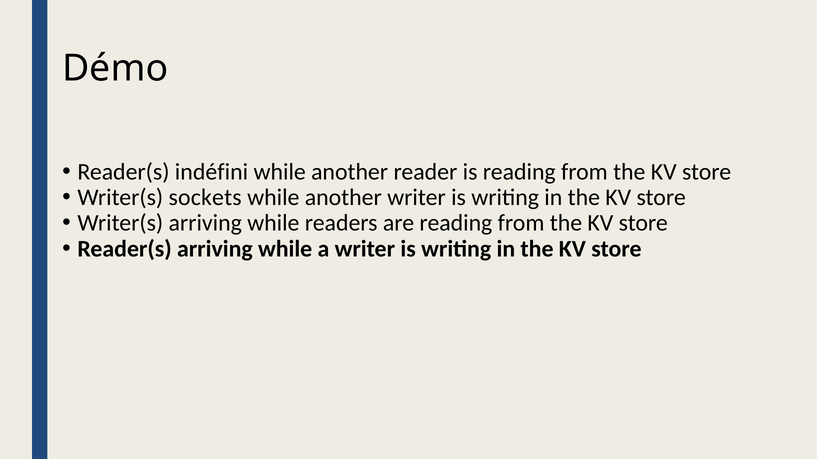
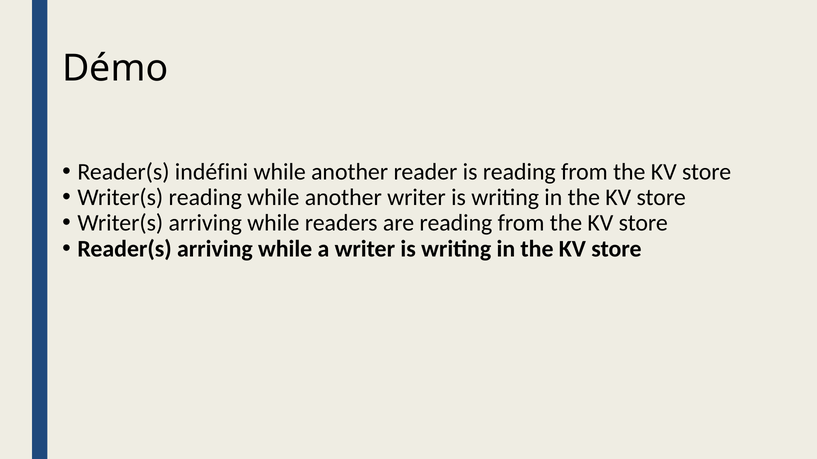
Writer(s sockets: sockets -> reading
